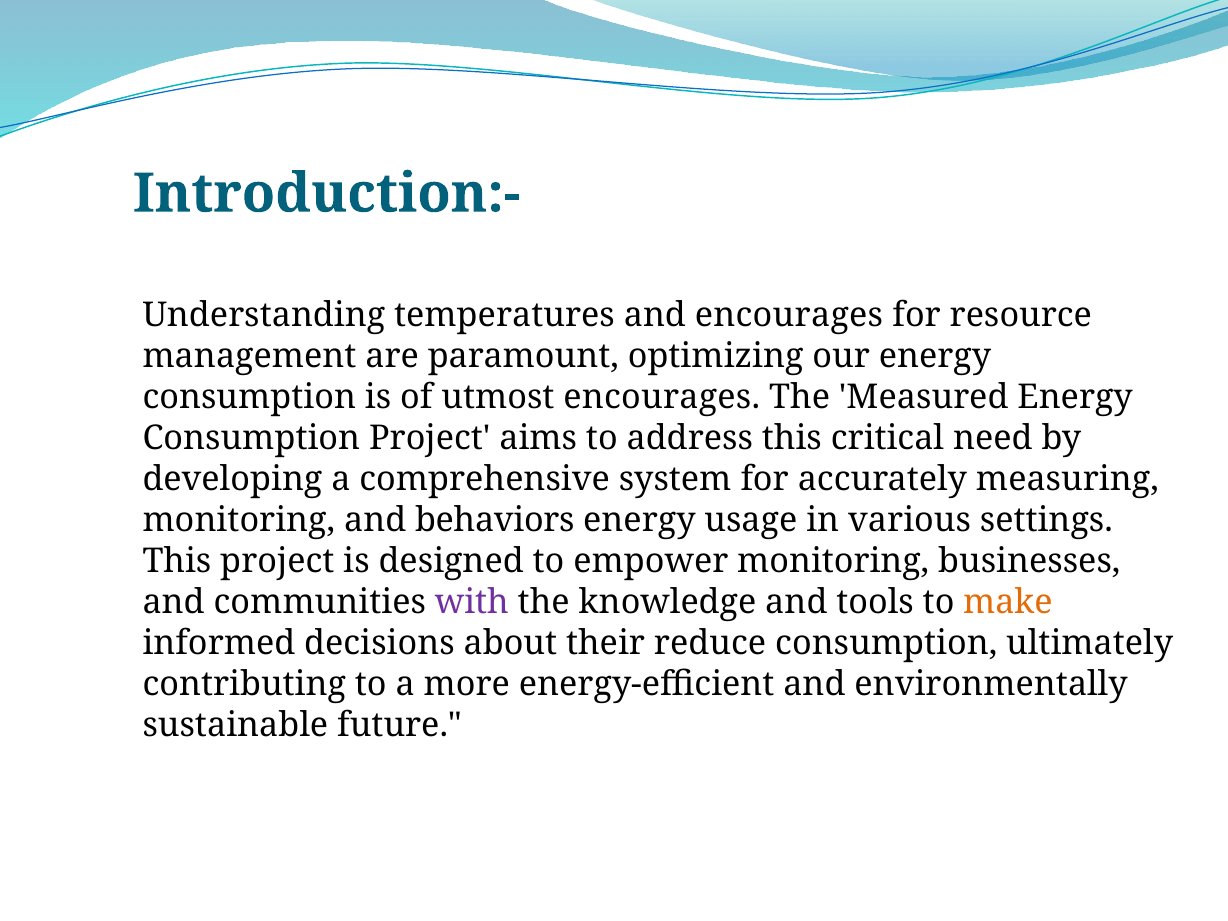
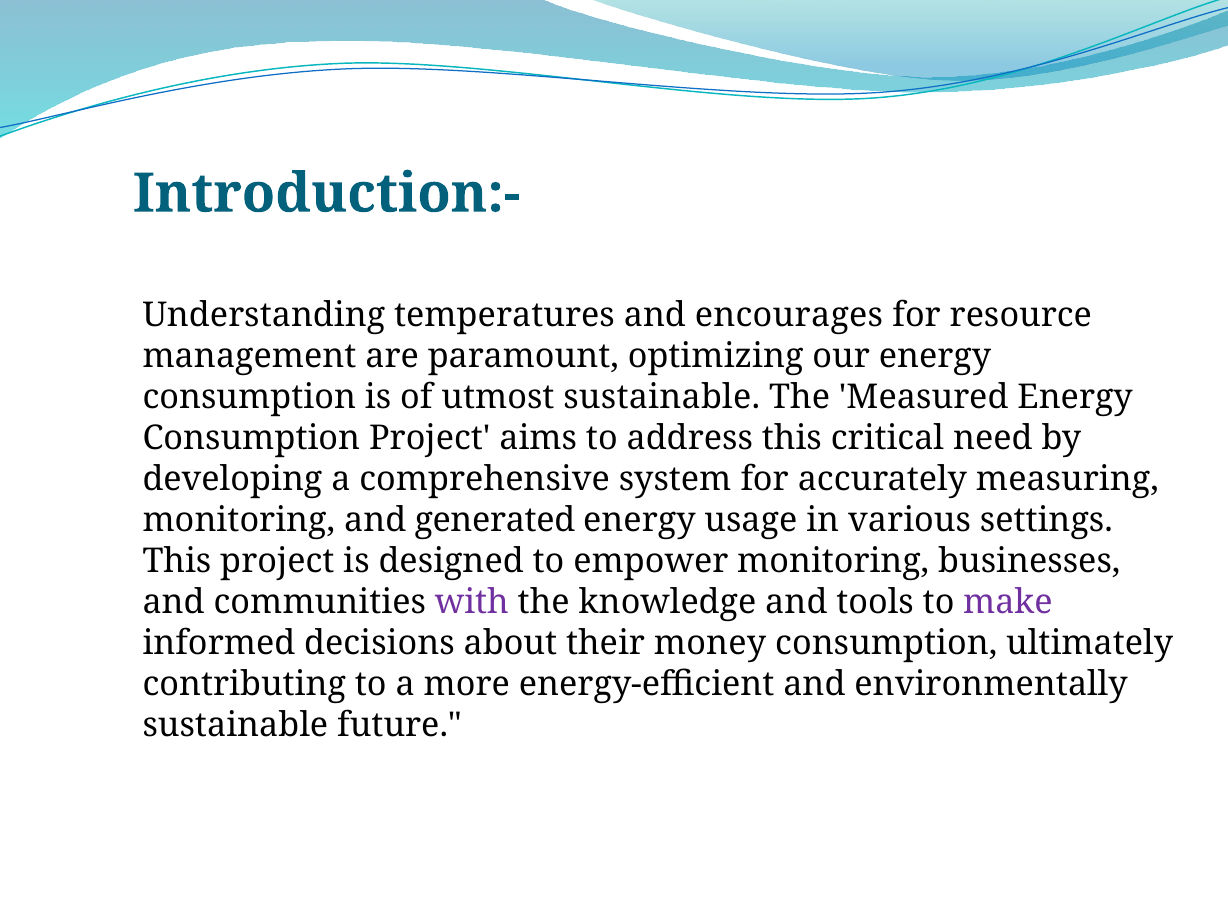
utmost encourages: encourages -> sustainable
behaviors: behaviors -> generated
make colour: orange -> purple
reduce: reduce -> money
